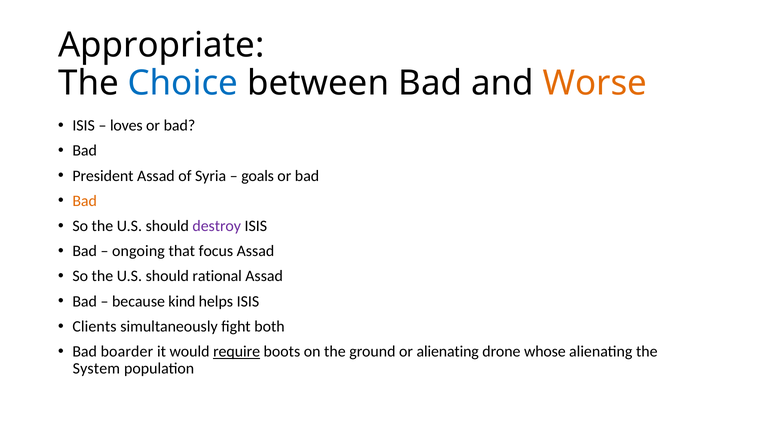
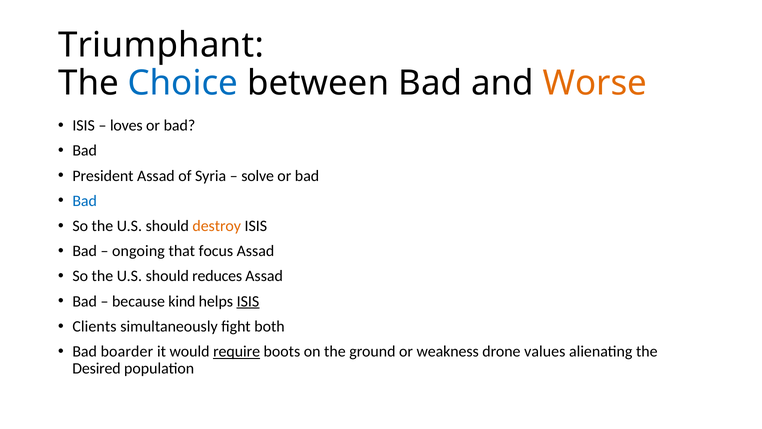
Appropriate: Appropriate -> Triumphant
goals: goals -> solve
Bad at (85, 201) colour: orange -> blue
destroy colour: purple -> orange
rational: rational -> reduces
ISIS at (248, 301) underline: none -> present
or alienating: alienating -> weakness
whose: whose -> values
System: System -> Desired
